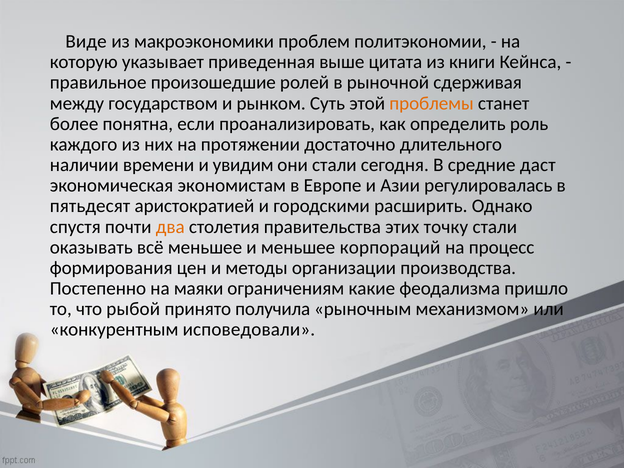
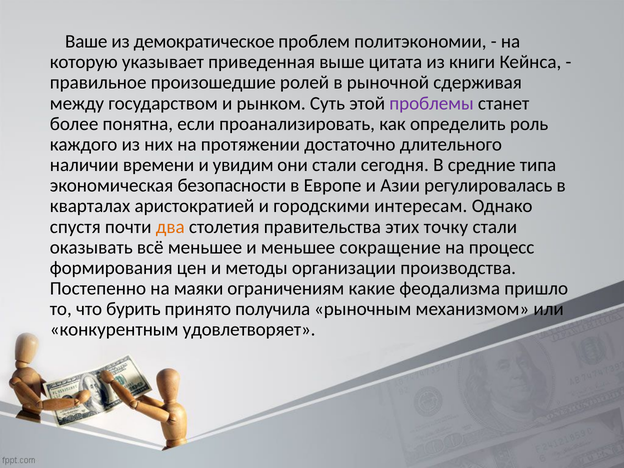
Виде: Виде -> Ваше
макроэкономики: макроэкономики -> демократическое
проблемы colour: orange -> purple
даст: даст -> типа
экономистам: экономистам -> безопасности
пятьдесят: пятьдесят -> кварталах
расширить: расширить -> интересам
корпораций: корпораций -> сокращение
рыбой: рыбой -> бурить
исповедовали: исповедовали -> удовлетворяет
